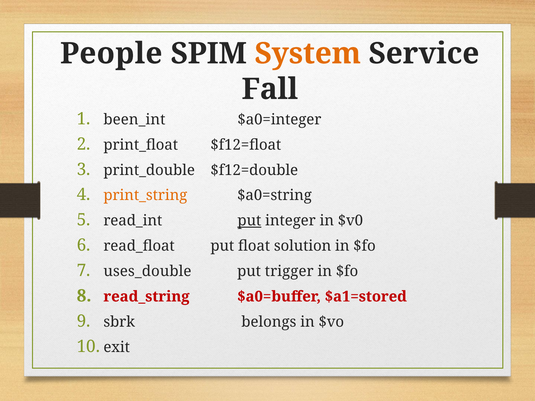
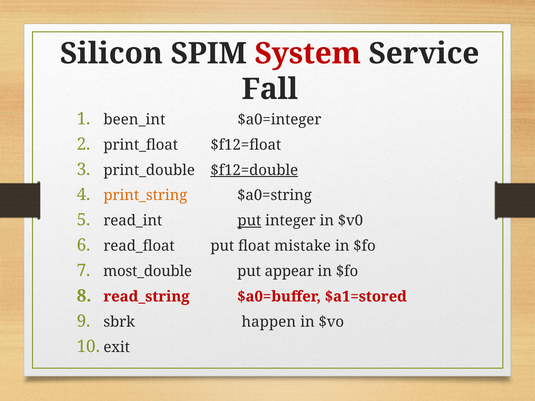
People: People -> Silicon
System colour: orange -> red
$f12=double underline: none -> present
solution: solution -> mistake
uses_double: uses_double -> most_double
trigger: trigger -> appear
belongs: belongs -> happen
